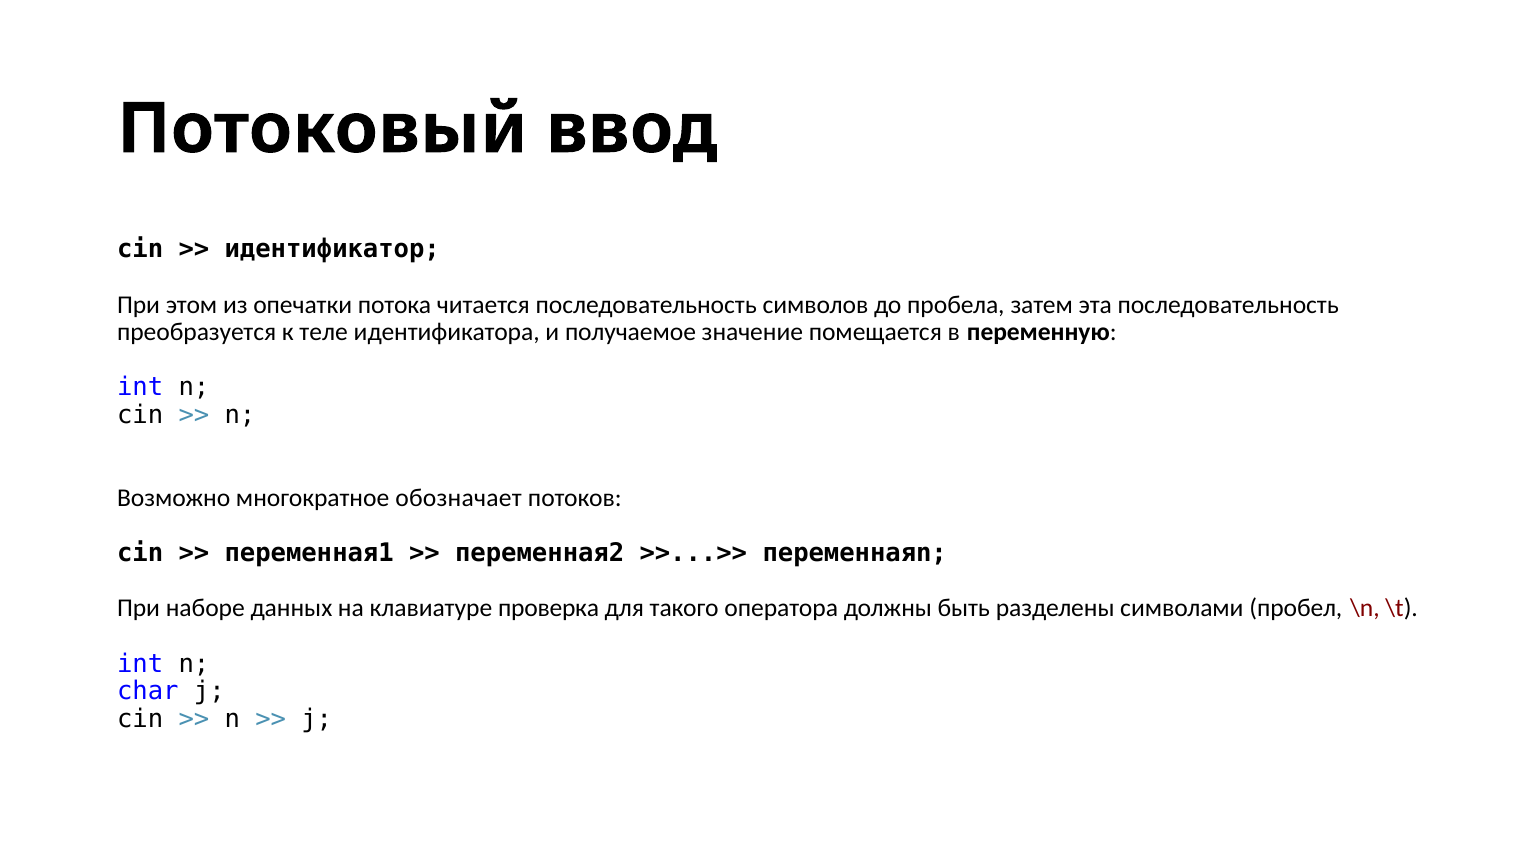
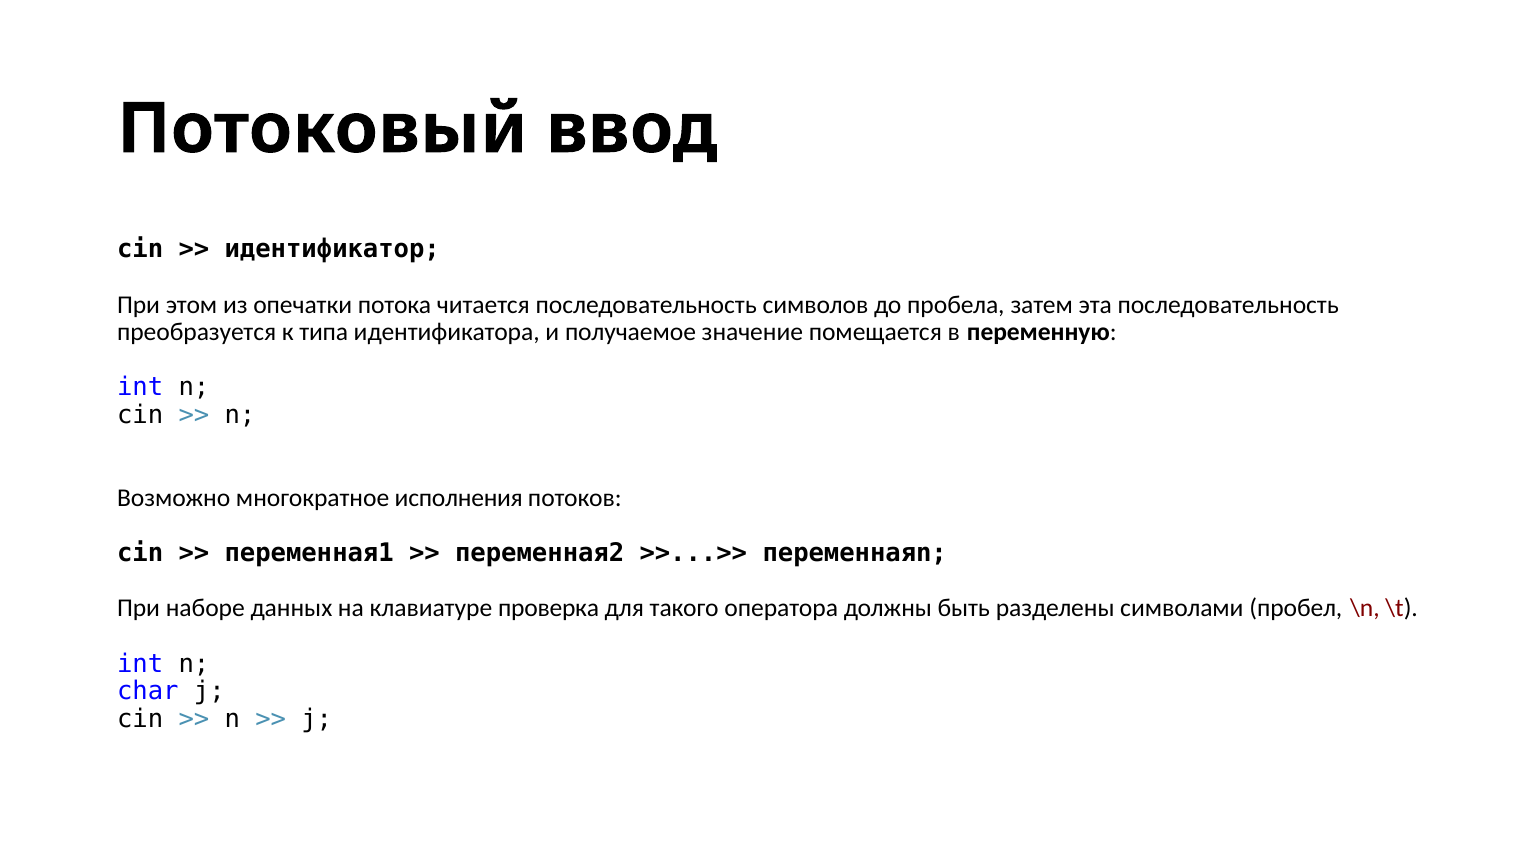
теле: теле -> типа
обозначает: обозначает -> исполнения
